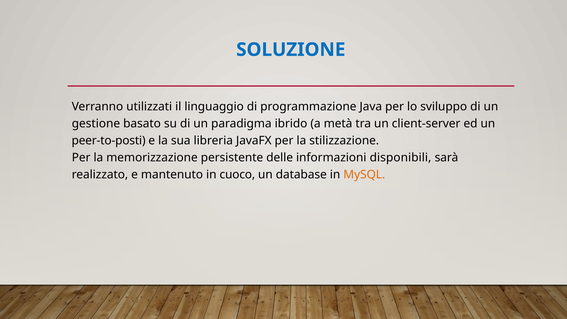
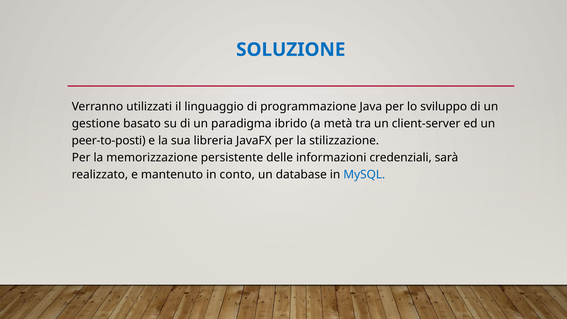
disponibili: disponibili -> credenziali
cuoco: cuoco -> conto
MySQL colour: orange -> blue
